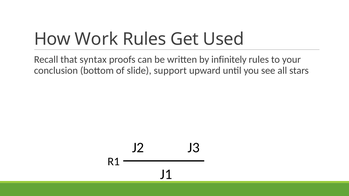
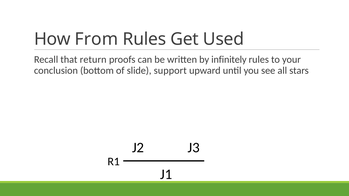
Work: Work -> From
syntax: syntax -> return
